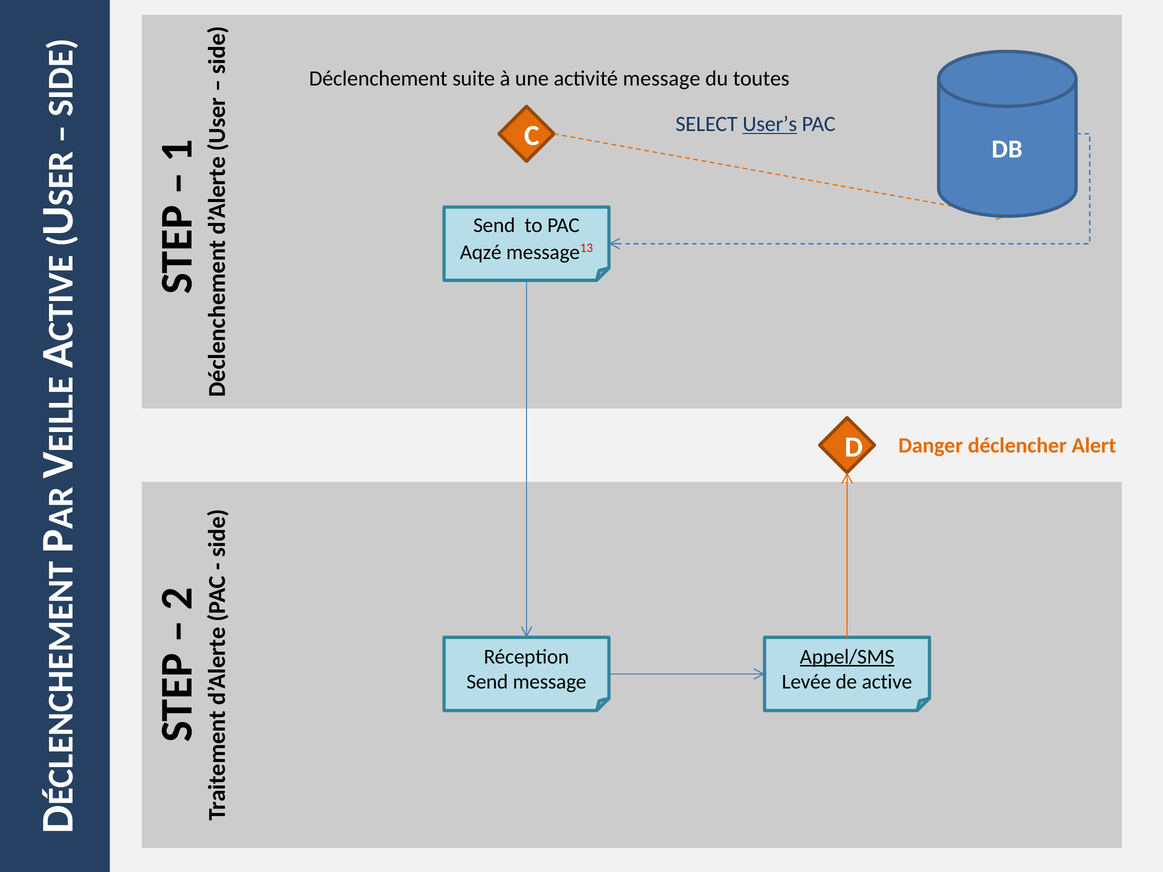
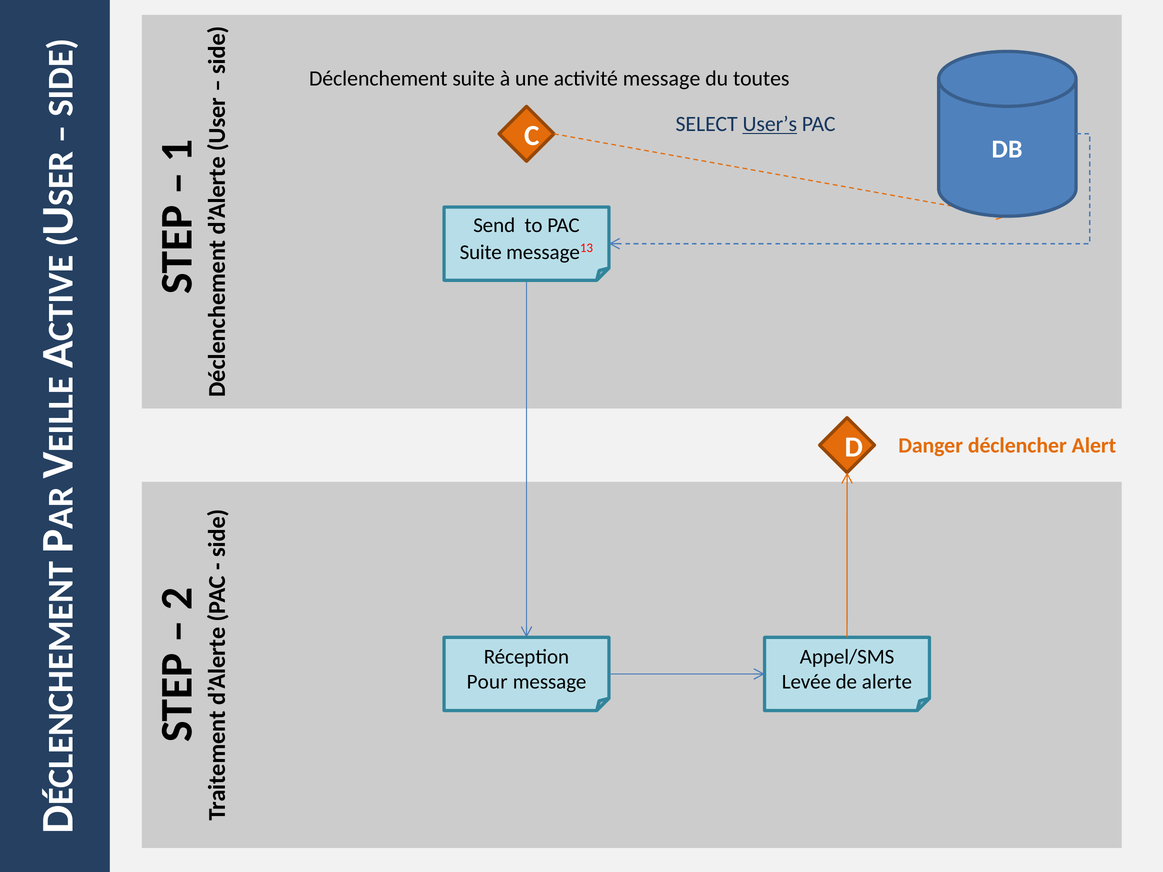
Aqzé at (481, 252): Aqzé -> Suite
Appel/SMS underline: present -> none
Send at (487, 682): Send -> Pour
active: active -> alerte
